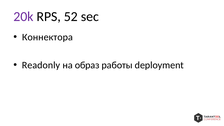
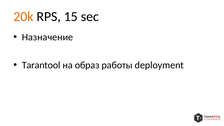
20k colour: purple -> orange
52: 52 -> 15
Коннектора: Коннектора -> Назначение
Readonly: Readonly -> Tarantool
